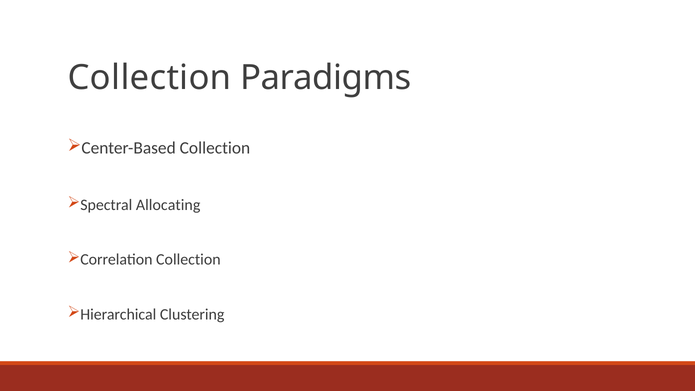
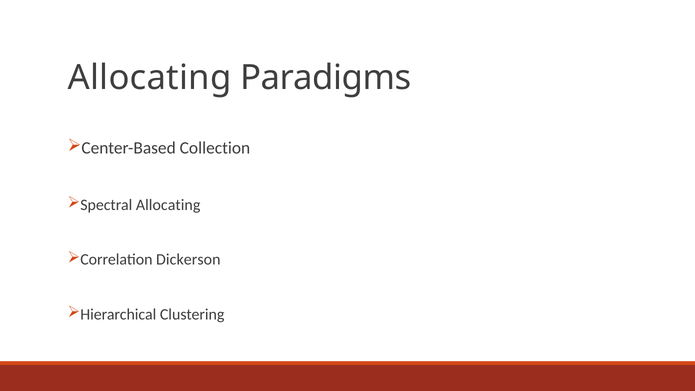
Collection at (150, 78): Collection -> Allocating
Correlation Collection: Collection -> Dickerson
